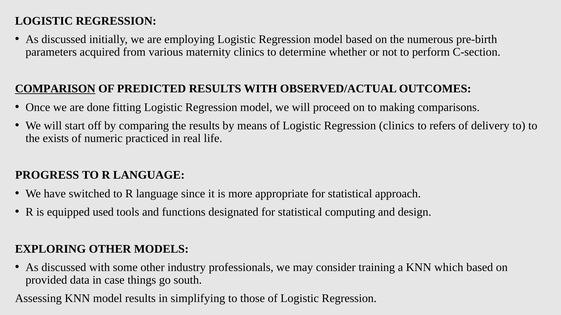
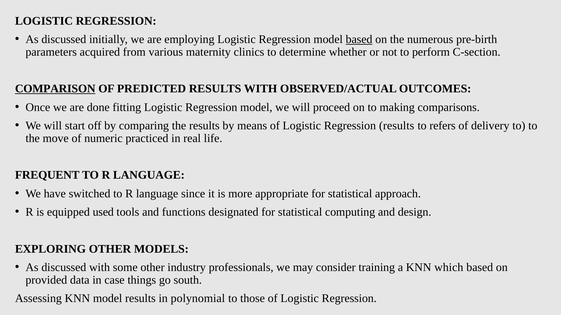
based at (359, 39) underline: none -> present
Regression clinics: clinics -> results
exists: exists -> move
PROGRESS: PROGRESS -> FREQUENT
simplifying: simplifying -> polynomial
